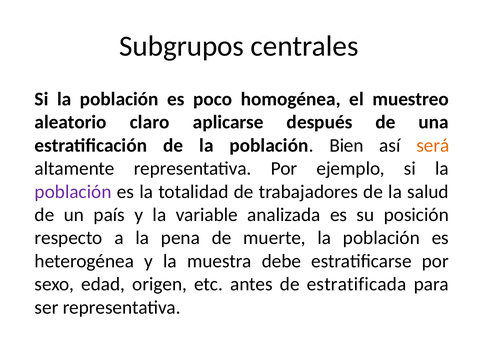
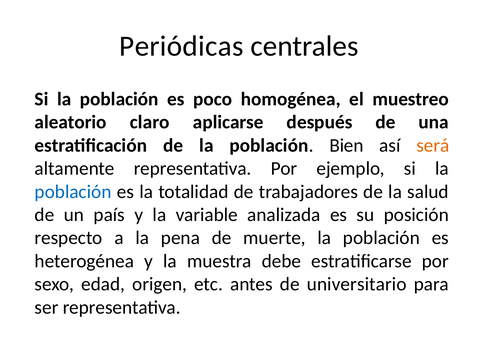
Subgrupos: Subgrupos -> Periódicas
población at (73, 191) colour: purple -> blue
estratificada: estratificada -> universitario
